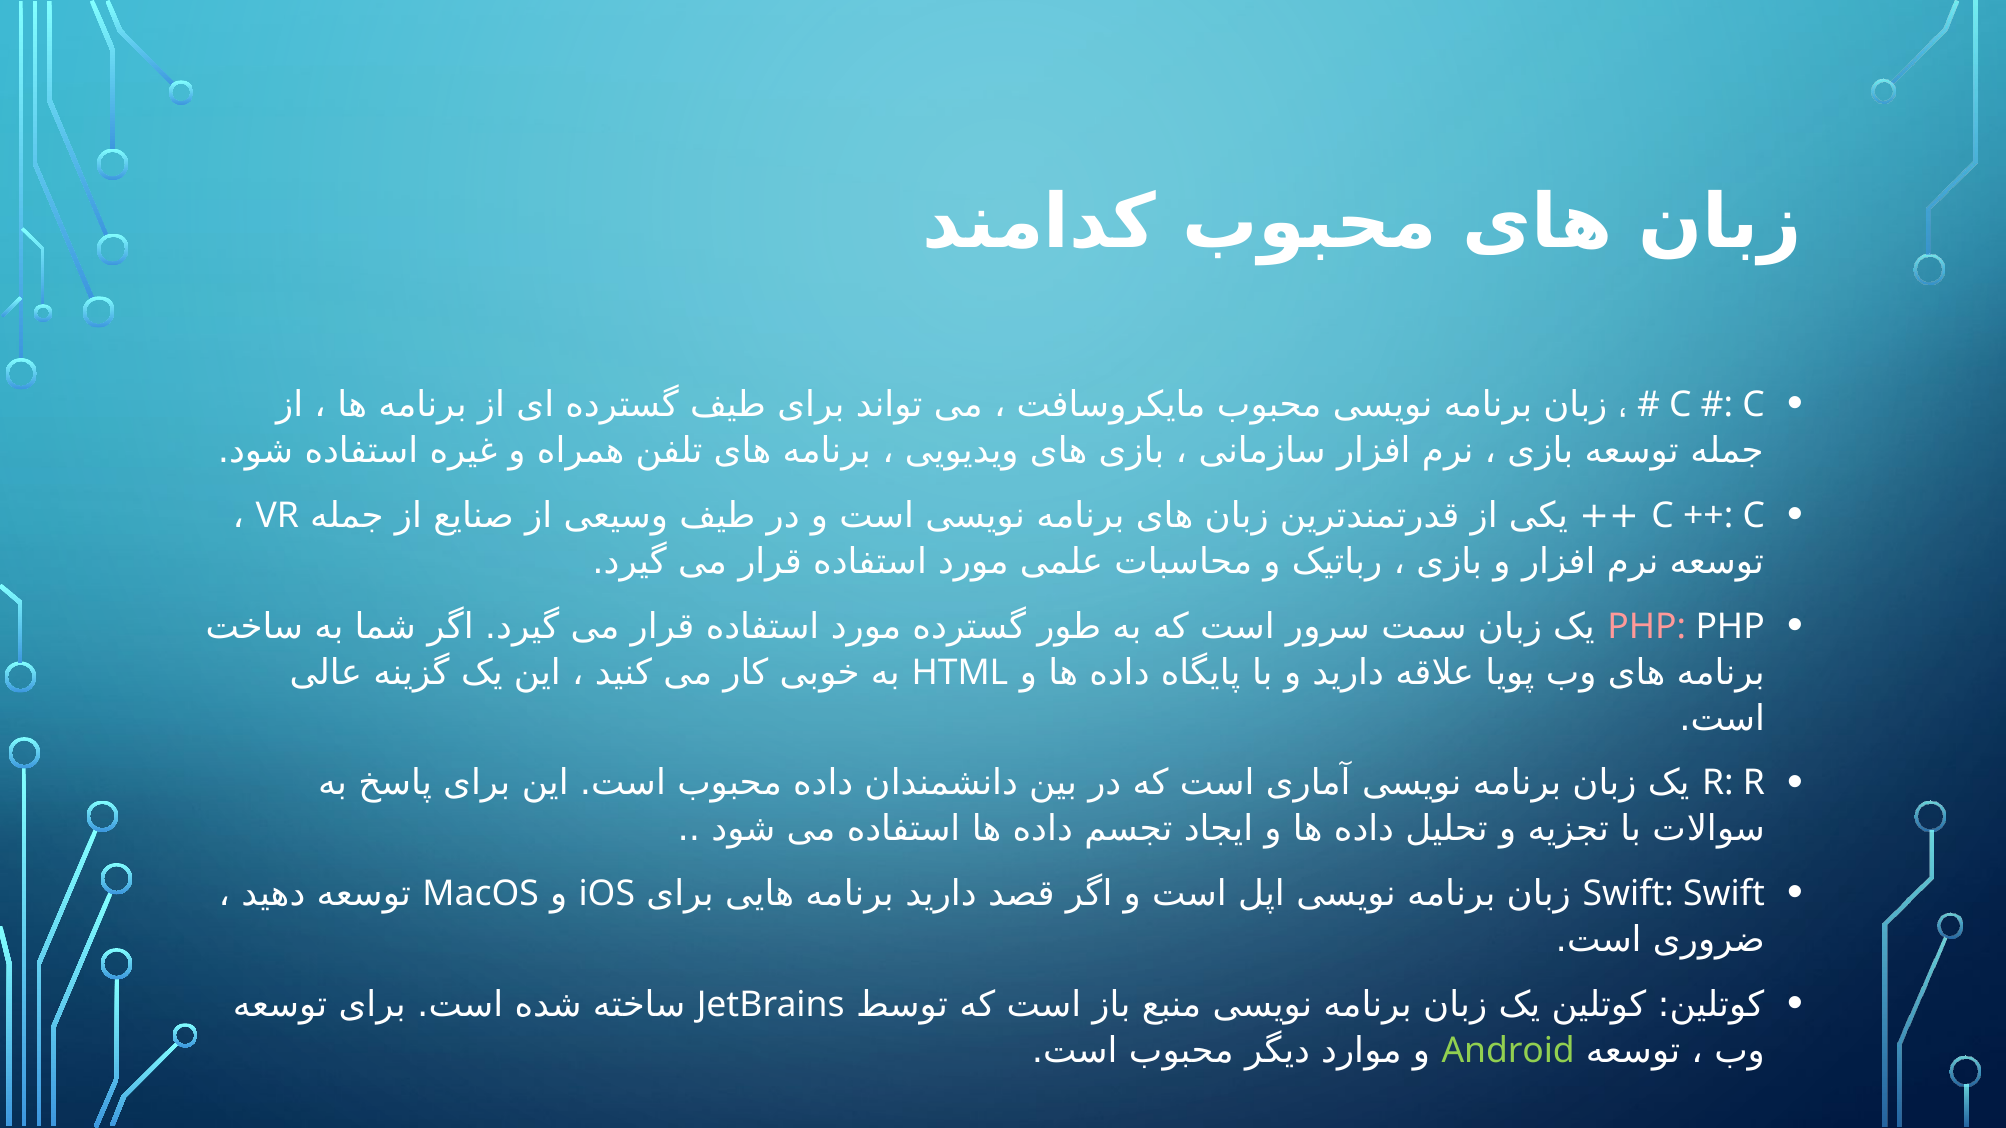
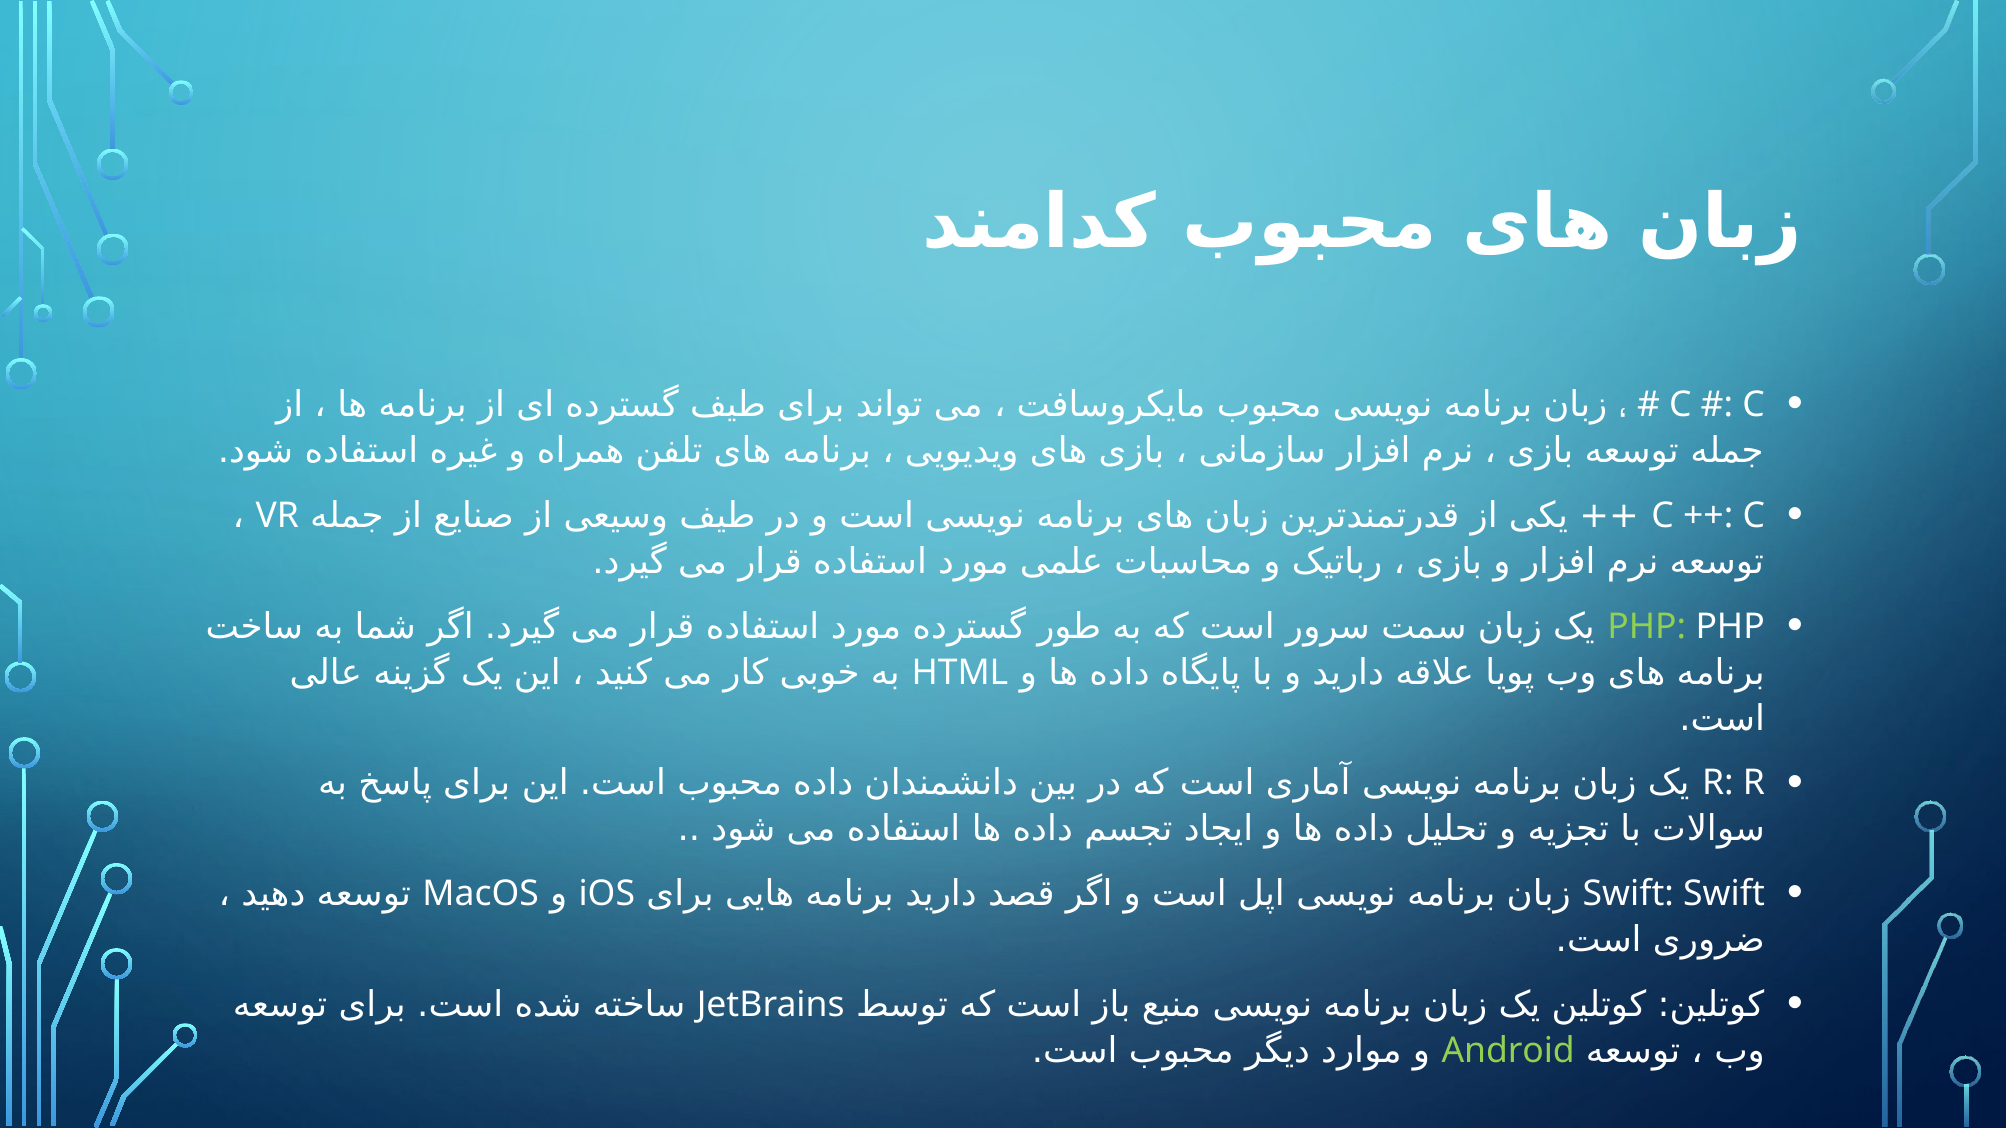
PHP at (1647, 626) colour: pink -> light green
